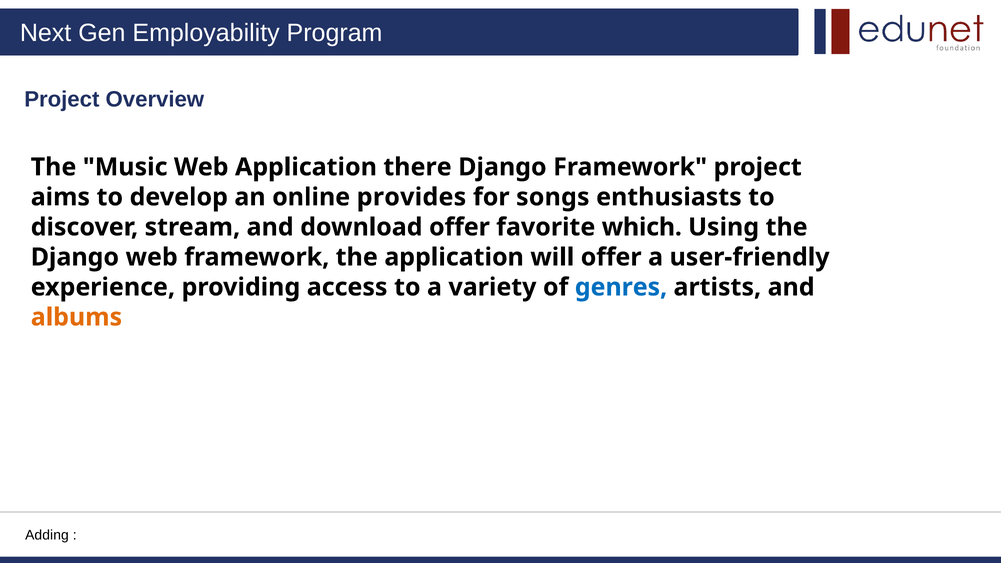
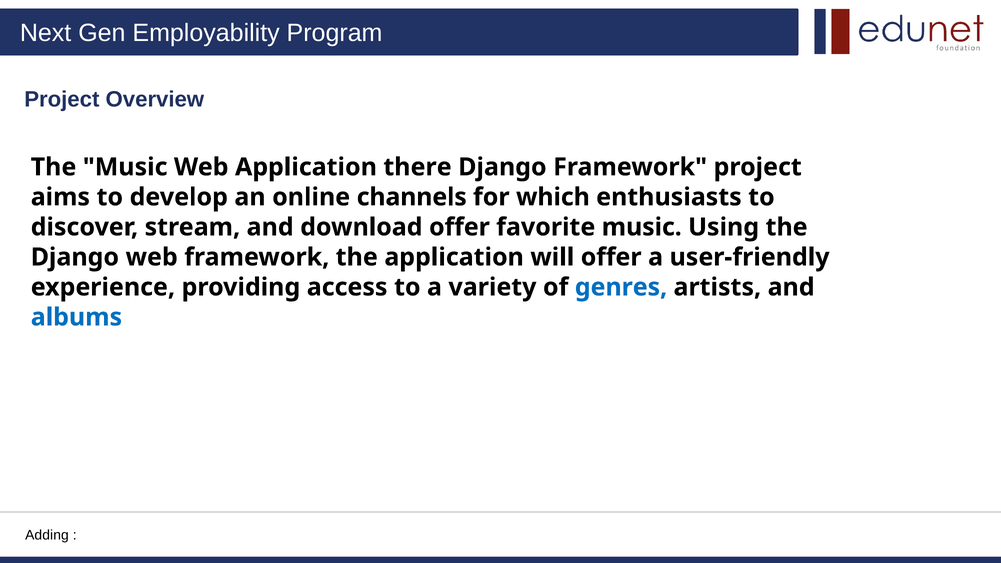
provides: provides -> channels
songs: songs -> which
favorite which: which -> music
albums colour: orange -> blue
